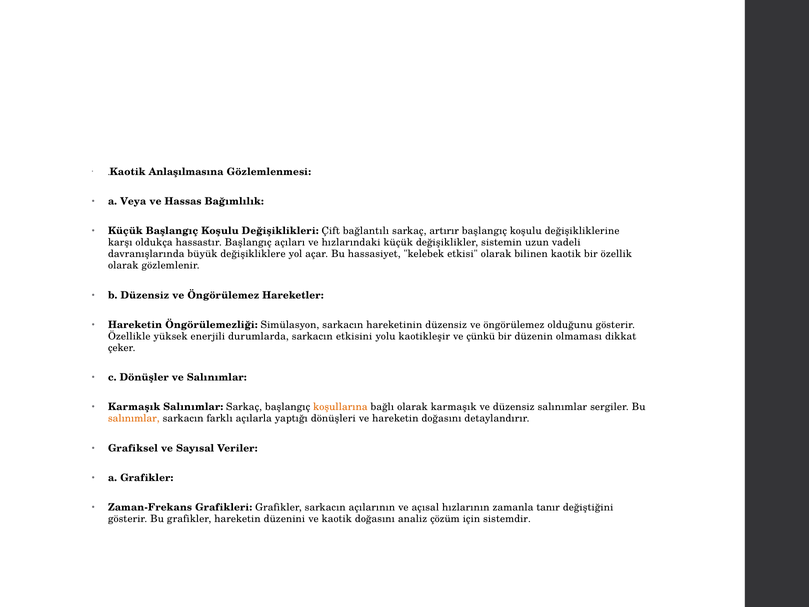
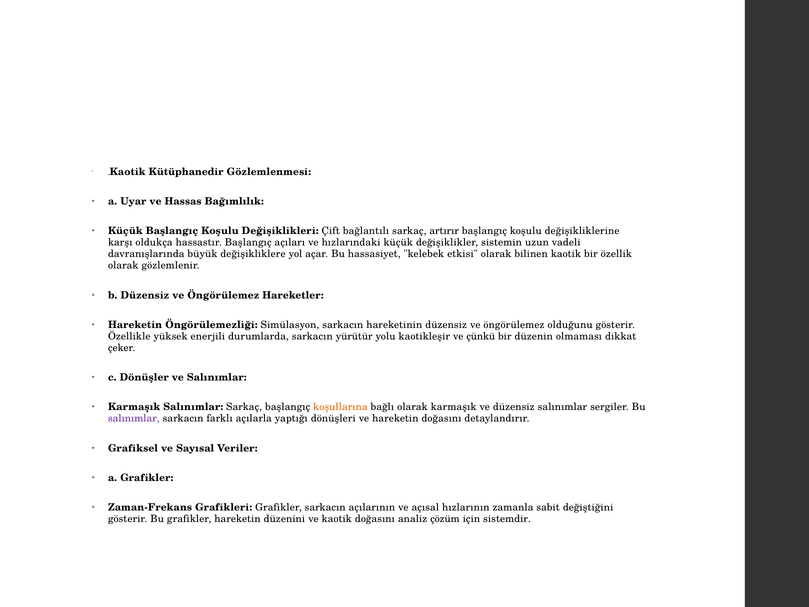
Anlaşılmasına: Anlaşılmasına -> Kütüphanedir
Veya: Veya -> Uyar
etkisini: etkisini -> yürütür
salınımlar at (134, 418) colour: orange -> purple
tanır: tanır -> sabit
